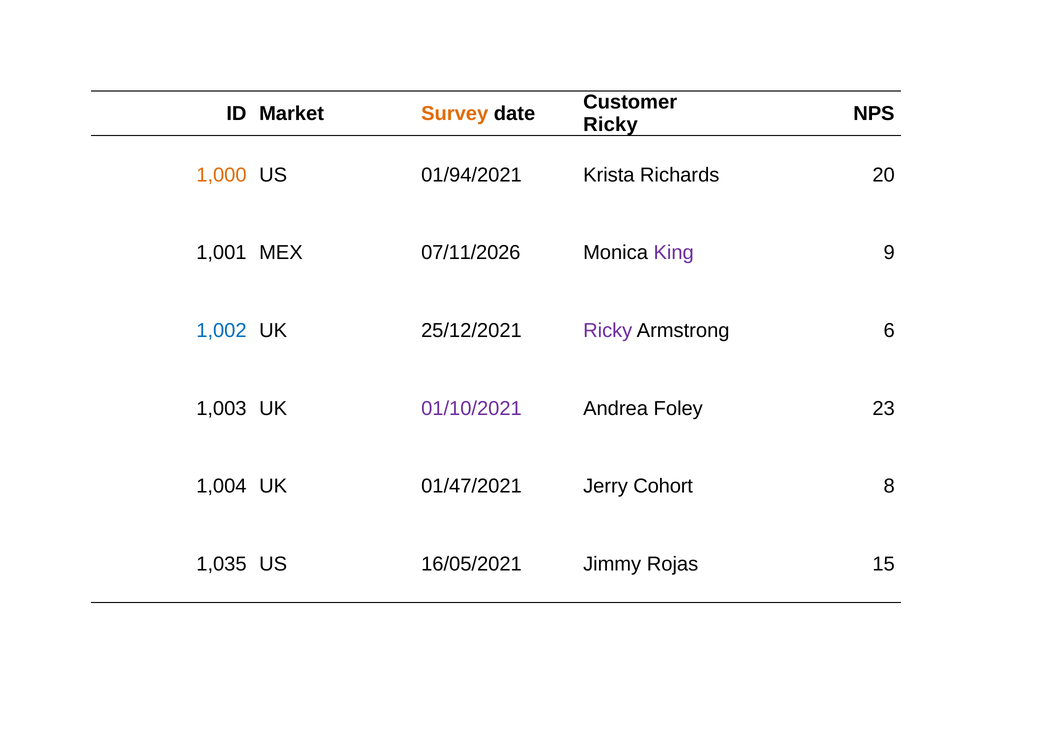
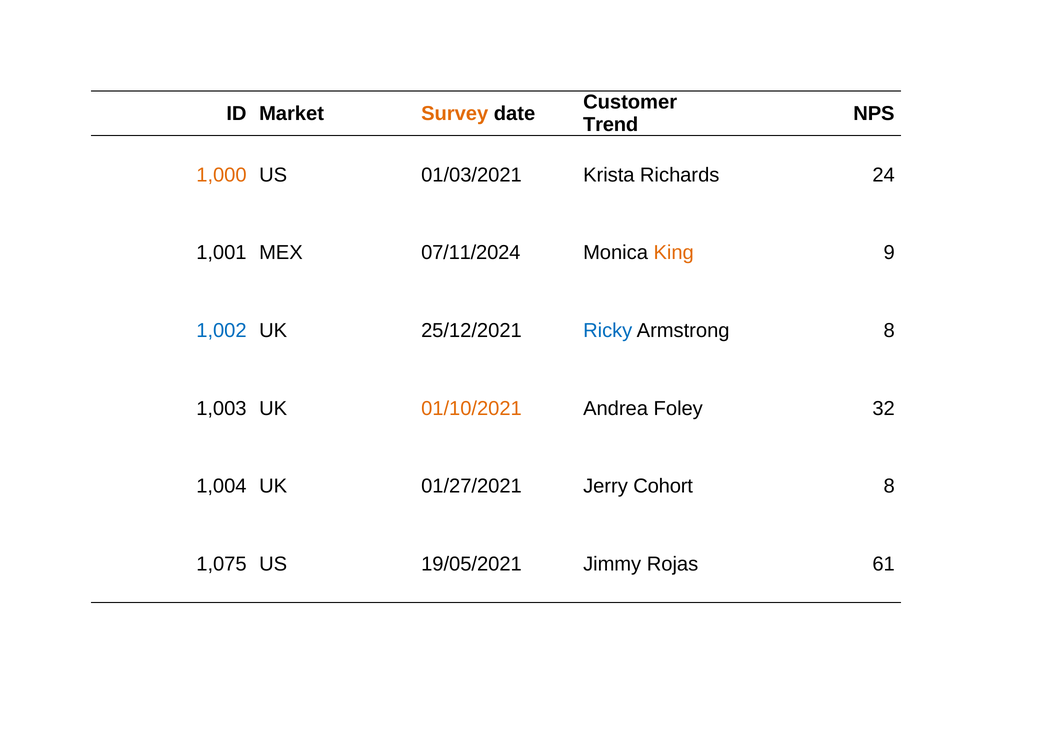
Ricky at (610, 125): Ricky -> Trend
01/94/2021: 01/94/2021 -> 01/03/2021
20: 20 -> 24
07/11/2026: 07/11/2026 -> 07/11/2024
King colour: purple -> orange
Ricky at (608, 331) colour: purple -> blue
Armstrong 6: 6 -> 8
01/10/2021 colour: purple -> orange
23: 23 -> 32
01/47/2021: 01/47/2021 -> 01/27/2021
1,035: 1,035 -> 1,075
16/05/2021: 16/05/2021 -> 19/05/2021
15: 15 -> 61
